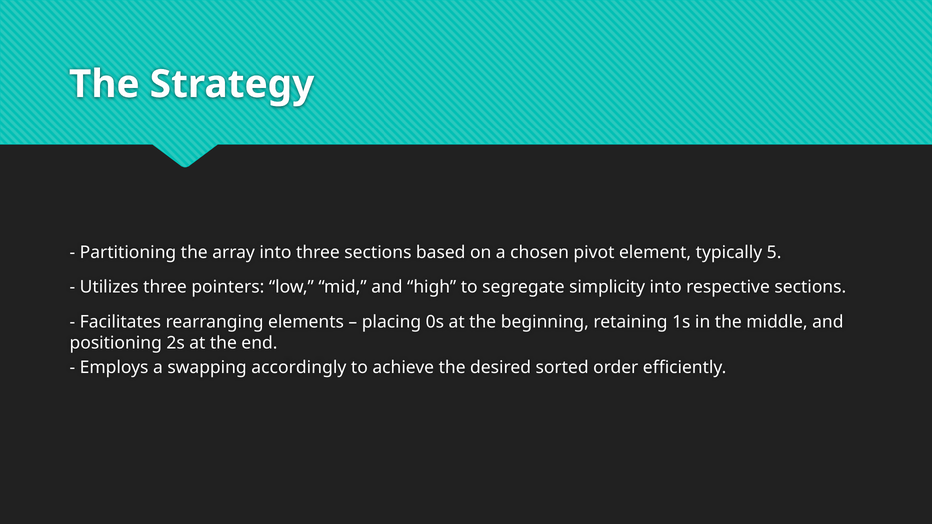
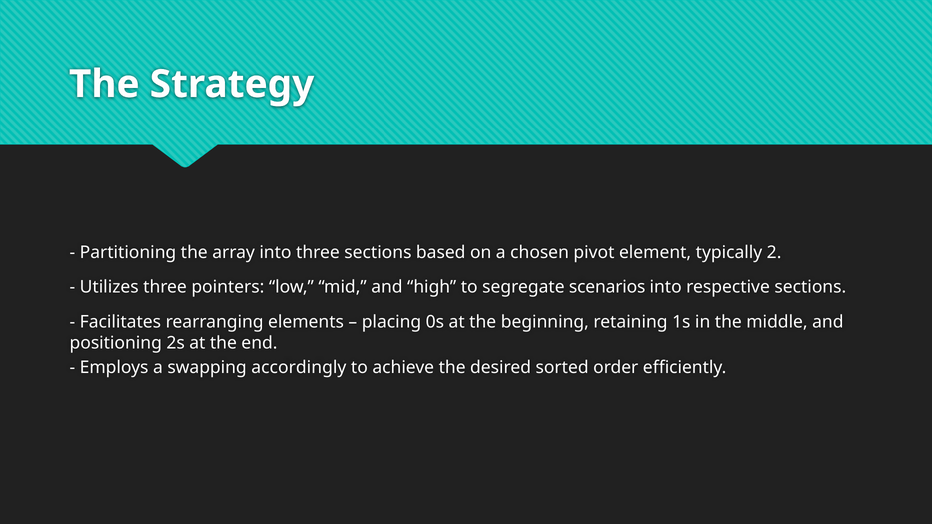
5: 5 -> 2
simplicity: simplicity -> scenarios
